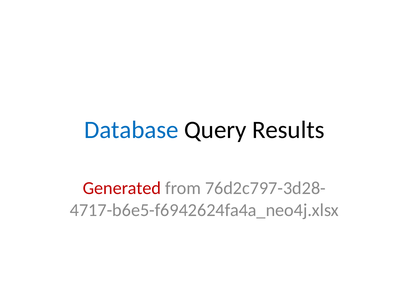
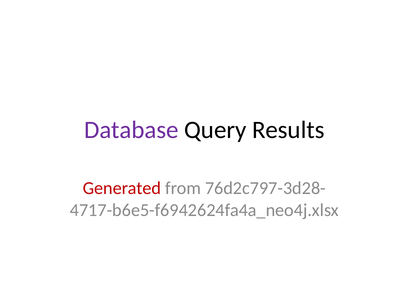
Database colour: blue -> purple
